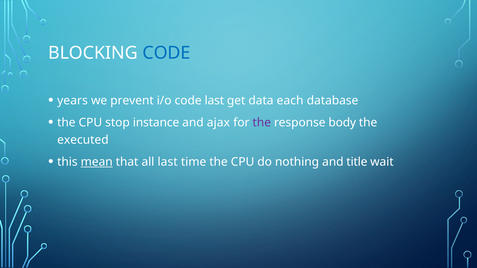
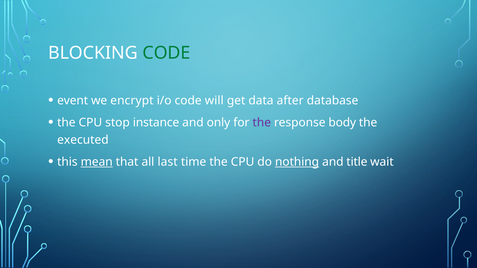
CODE at (166, 53) colour: blue -> green
years: years -> event
prevent: prevent -> encrypt
code last: last -> will
each: each -> after
ajax: ajax -> only
nothing underline: none -> present
